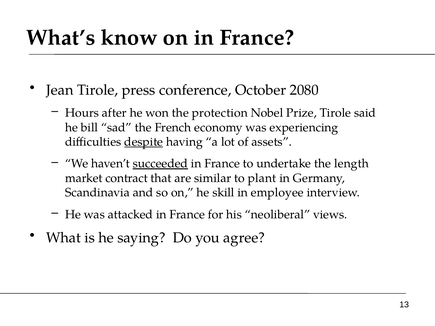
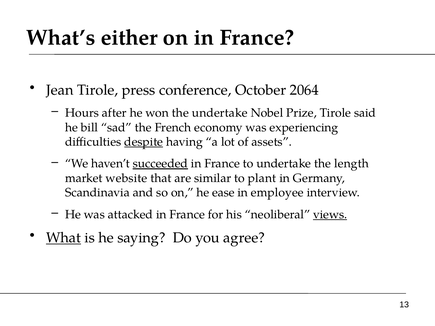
know: know -> either
2080: 2080 -> 2064
the protection: protection -> undertake
contract: contract -> website
skill: skill -> ease
views underline: none -> present
What underline: none -> present
